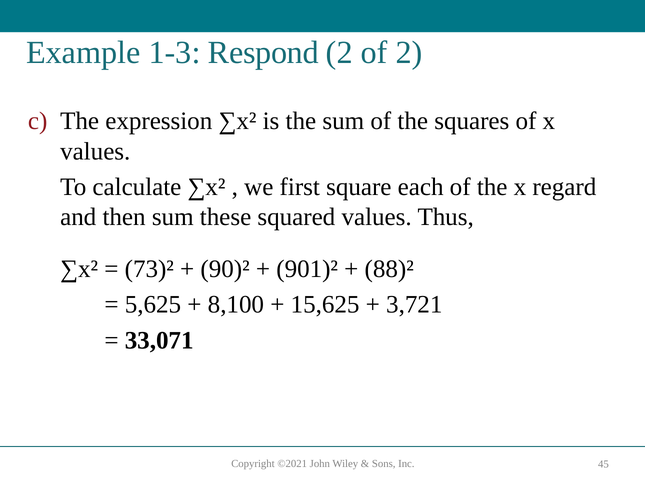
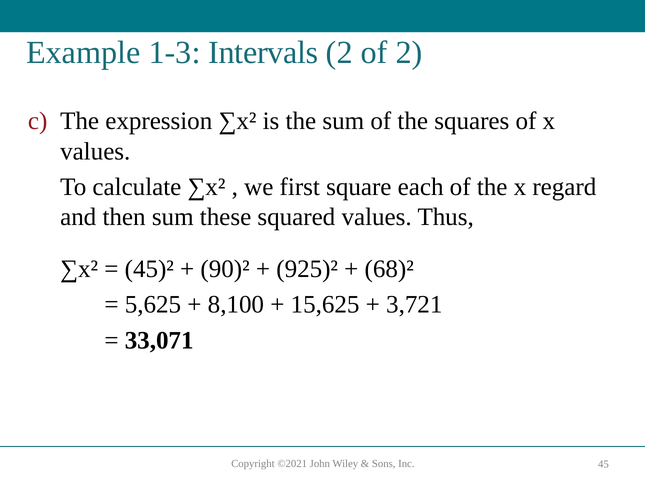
Respond: Respond -> Intervals
73)²: 73)² -> 45)²
901)²: 901)² -> 925)²
88)²: 88)² -> 68)²
